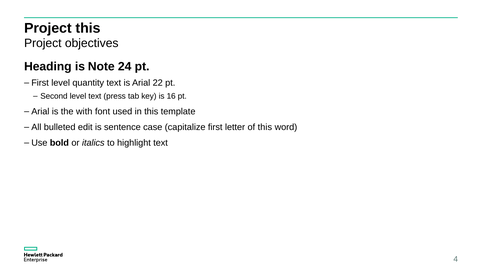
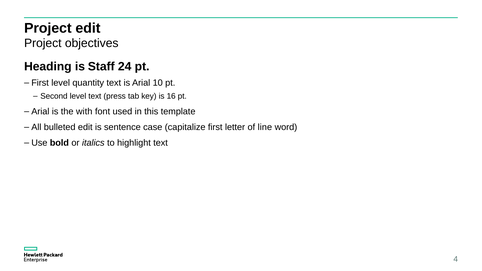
Project this: this -> edit
Note: Note -> Staff
22: 22 -> 10
of this: this -> line
